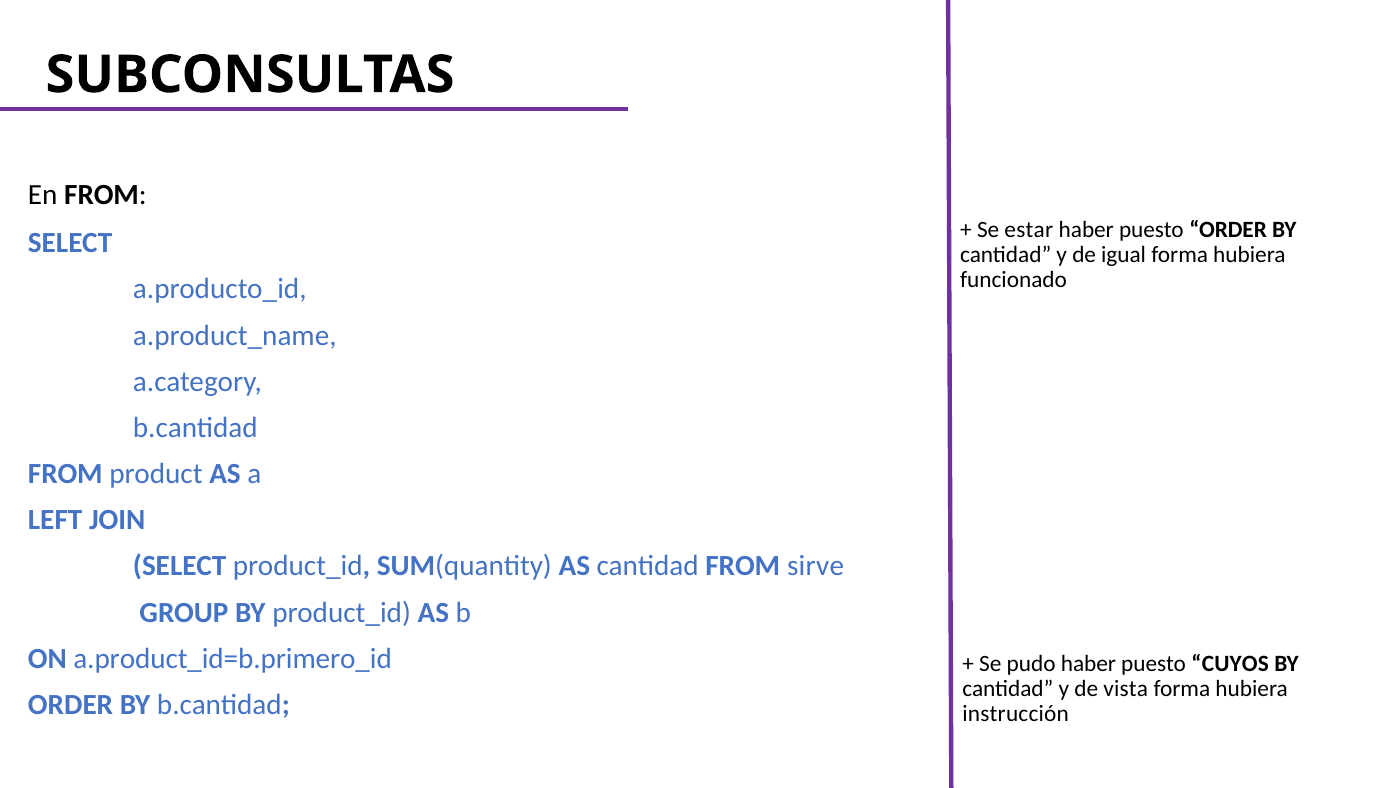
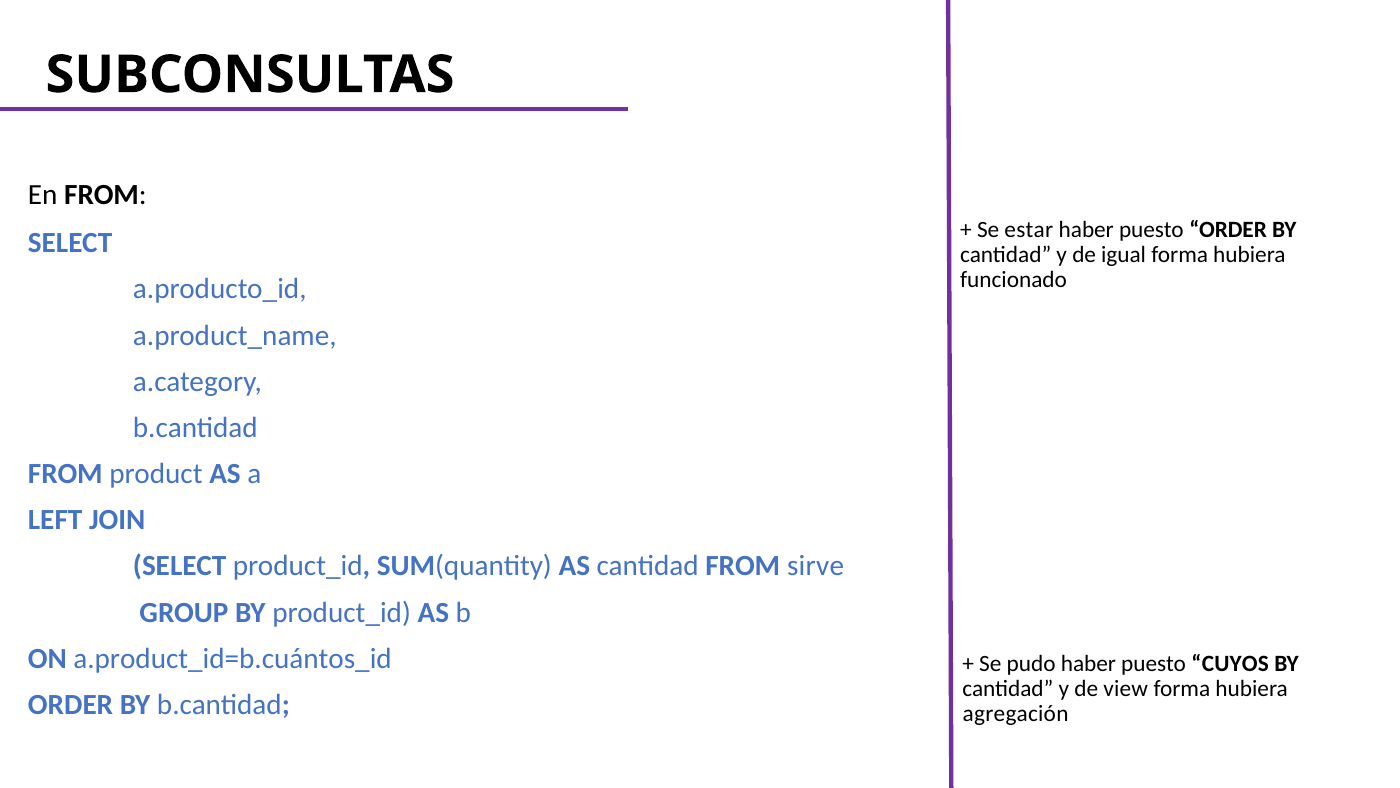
a.product_id=b.primero_id: a.product_id=b.primero_id -> a.product_id=b.cuántos_id
vista: vista -> view
instrucción: instrucción -> agregación
